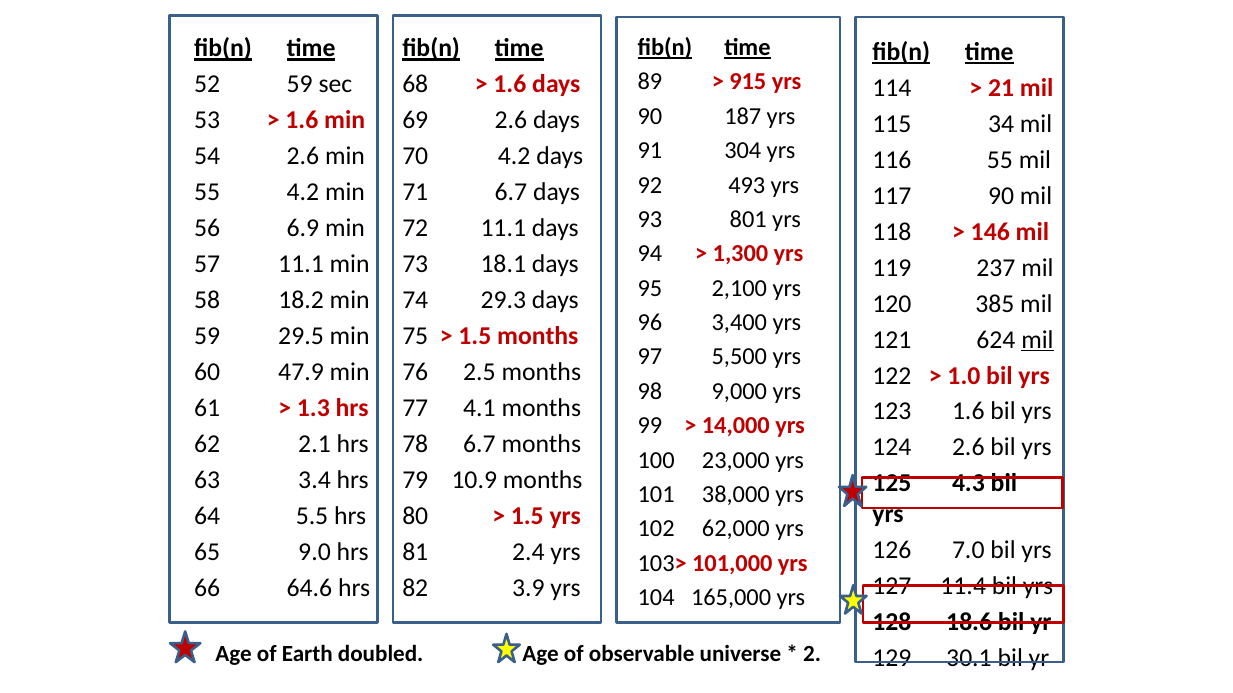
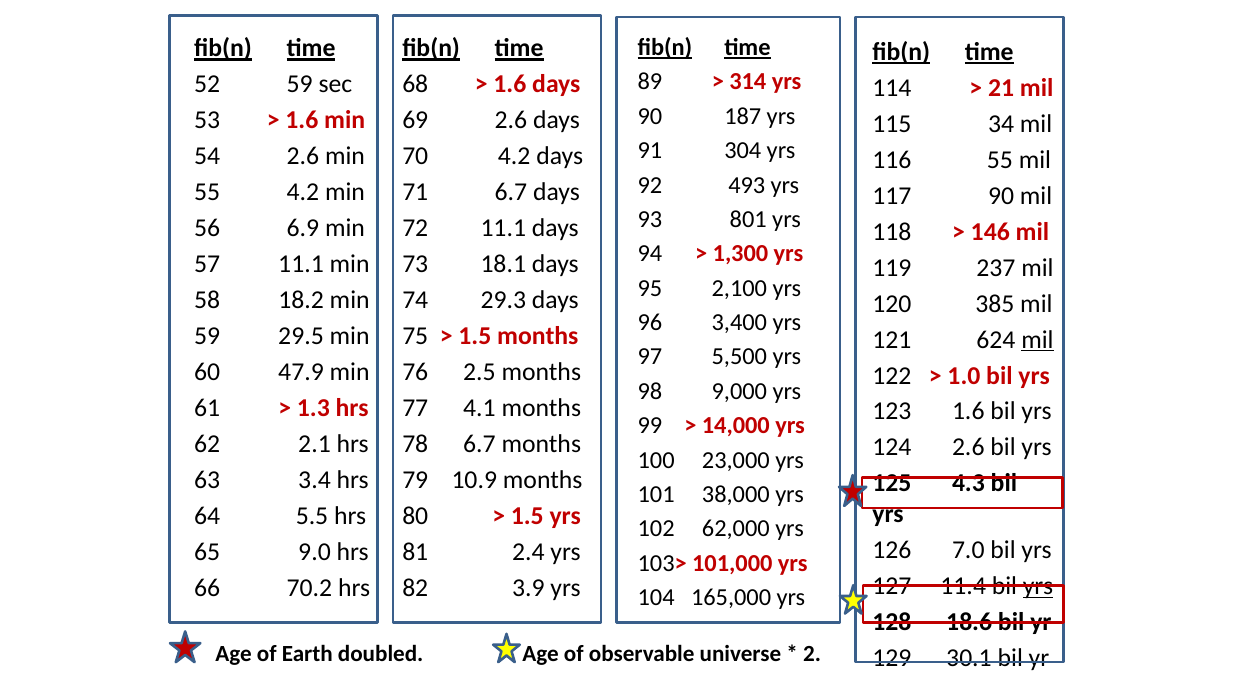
915: 915 -> 314
yrs at (1038, 587) underline: none -> present
64.6: 64.6 -> 70.2
